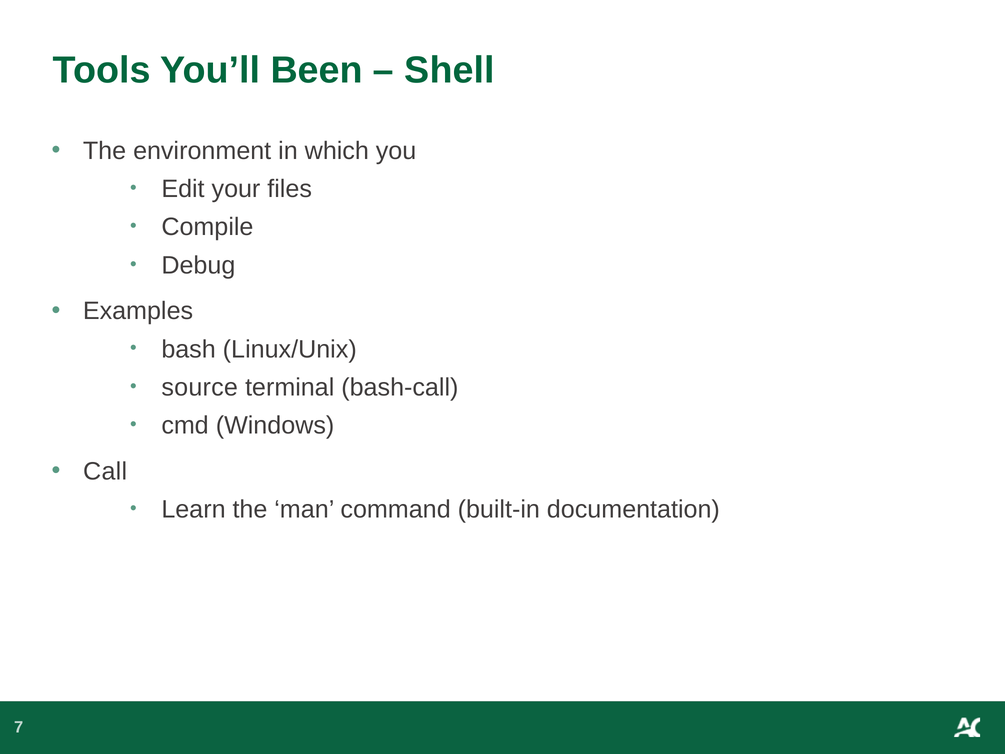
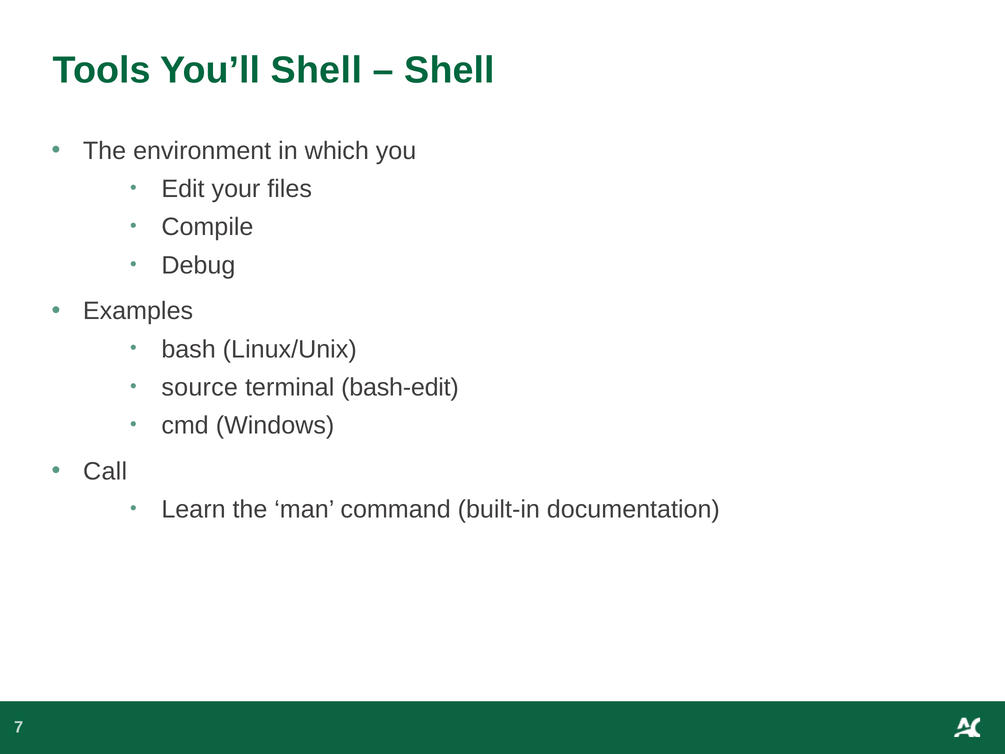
You’ll Been: Been -> Shell
bash-call: bash-call -> bash-edit
